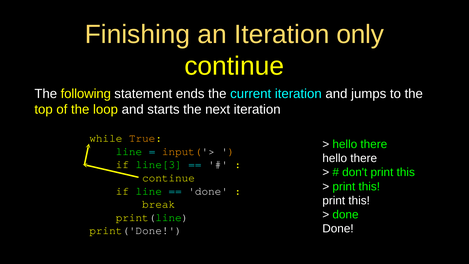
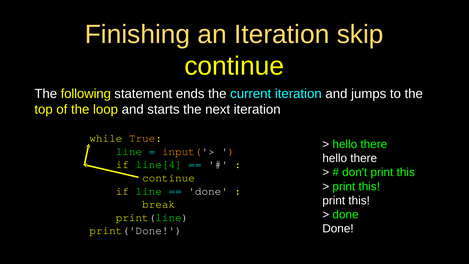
only: only -> skip
line[3: line[3 -> line[4
